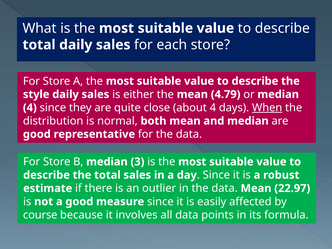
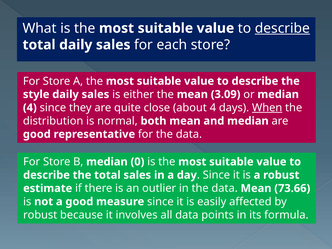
describe at (282, 28) underline: none -> present
4.79: 4.79 -> 3.09
3: 3 -> 0
22.97: 22.97 -> 73.66
course at (40, 215): course -> robust
